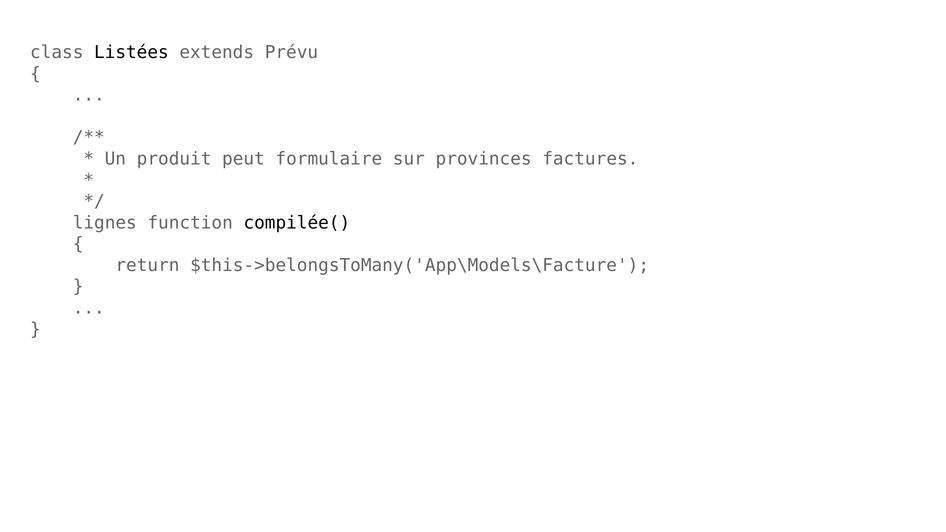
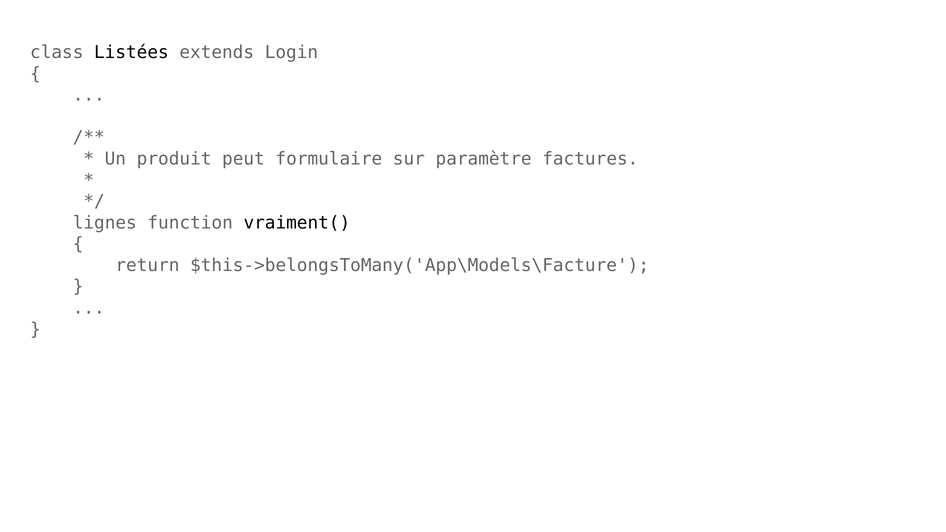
Prévu: Prévu -> Login
provinces: provinces -> paramètre
compilée(: compilée( -> vraiment(
